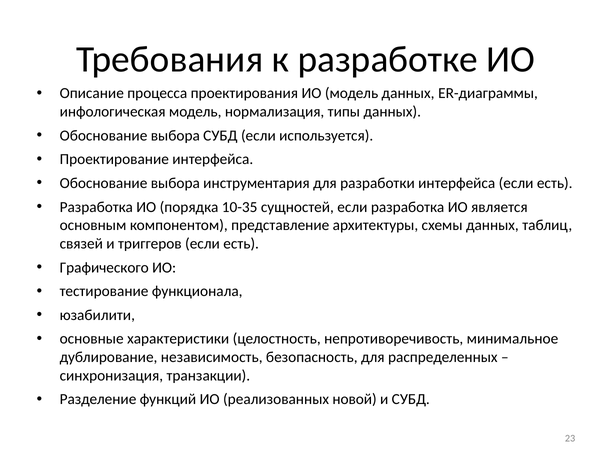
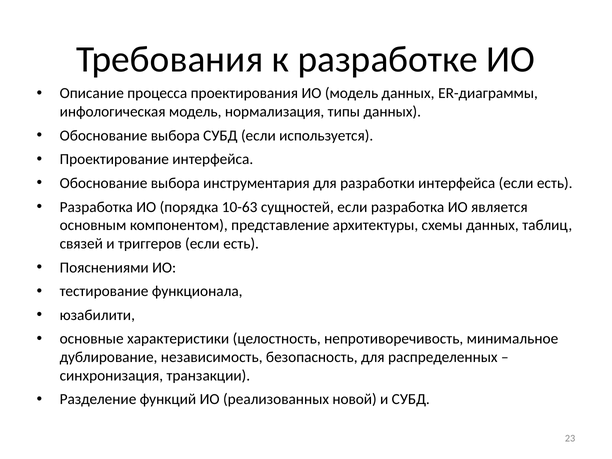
10-35: 10-35 -> 10-63
Графического: Графического -> Пояснениями
